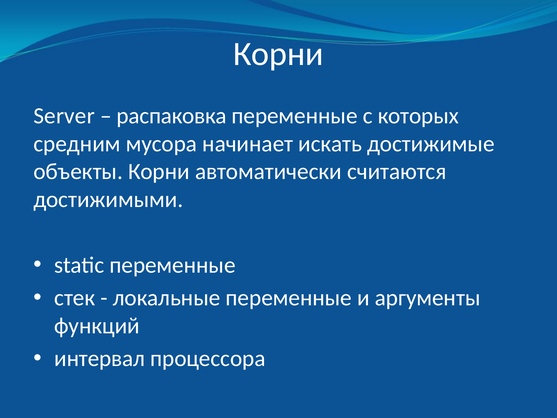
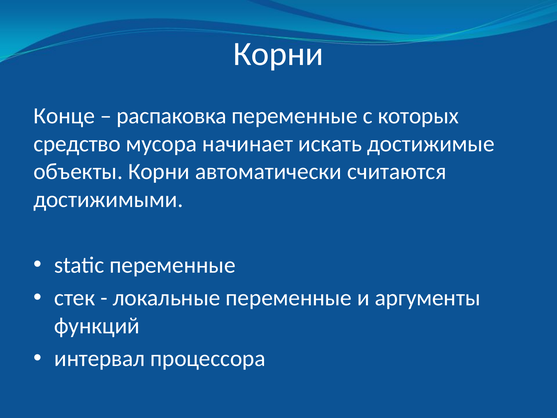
Server: Server -> Конце
средним: средним -> средство
